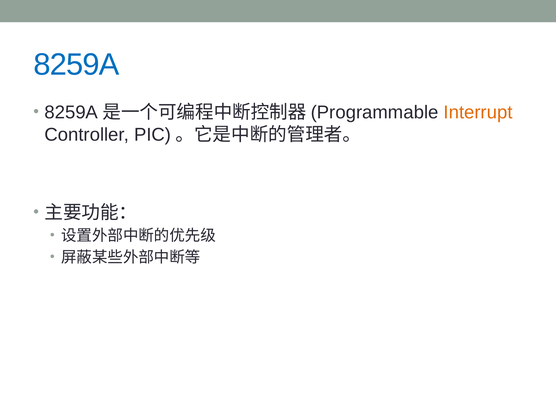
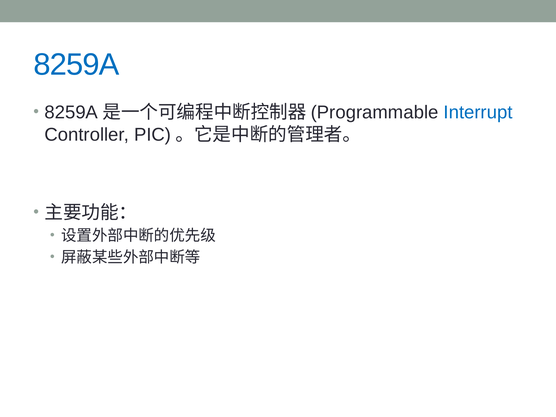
Interrupt colour: orange -> blue
